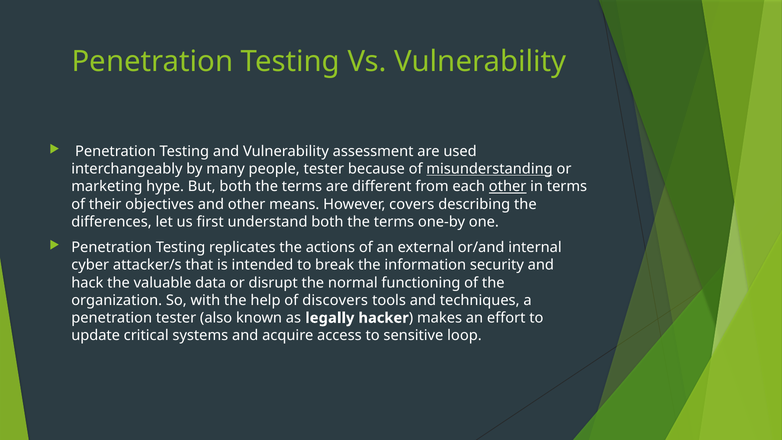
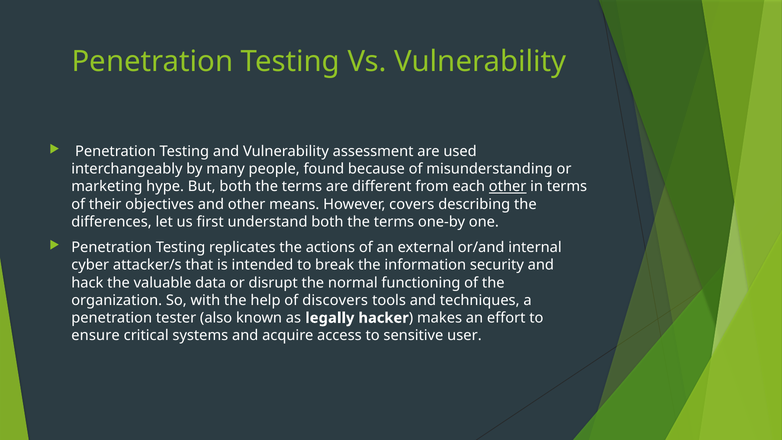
people tester: tester -> found
misunderstanding underline: present -> none
update: update -> ensure
loop: loop -> user
